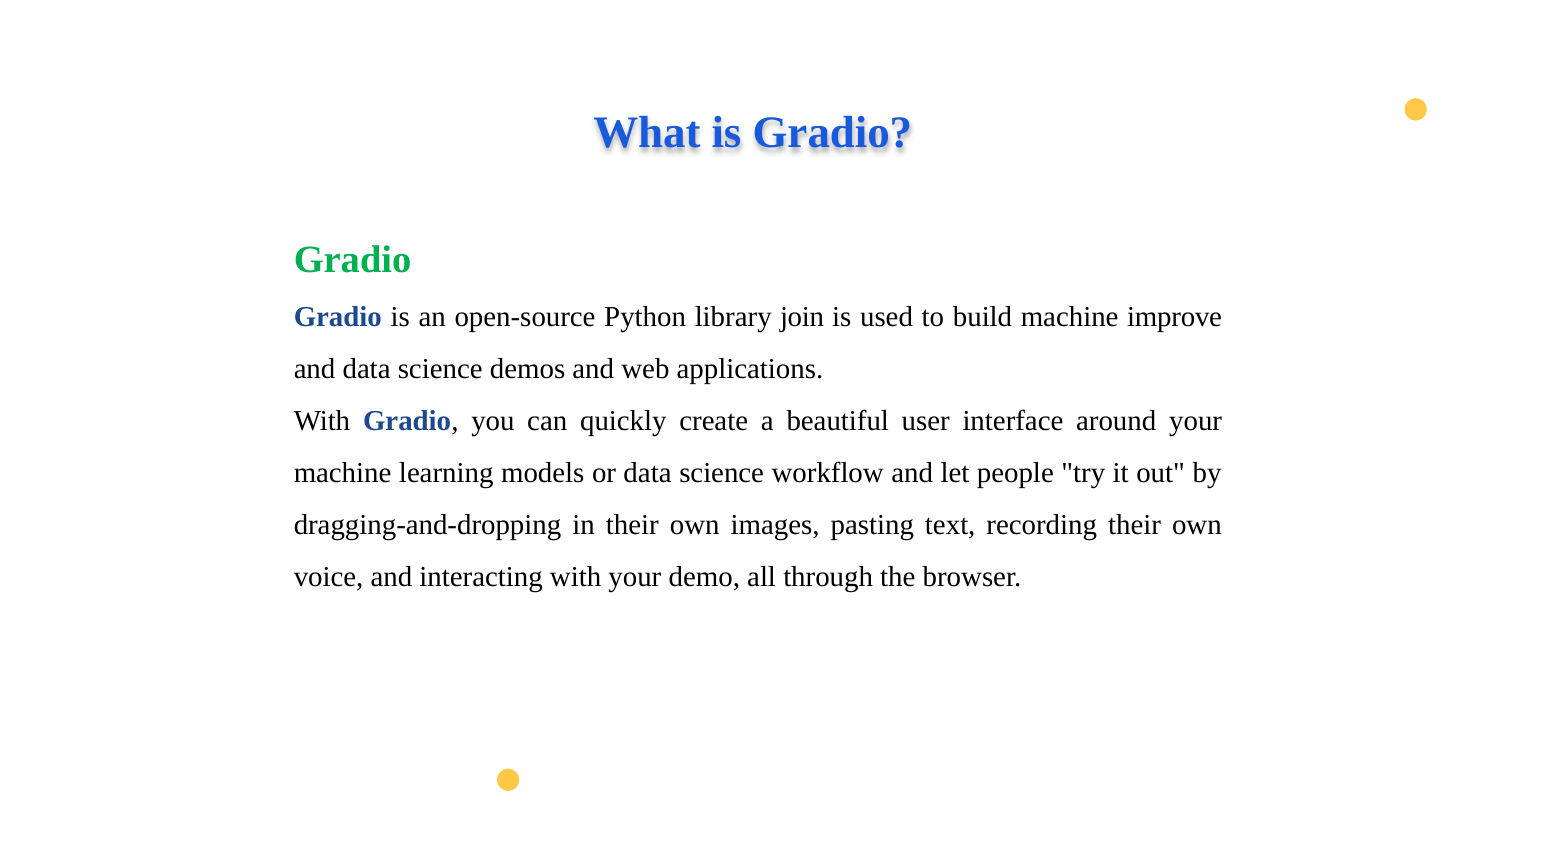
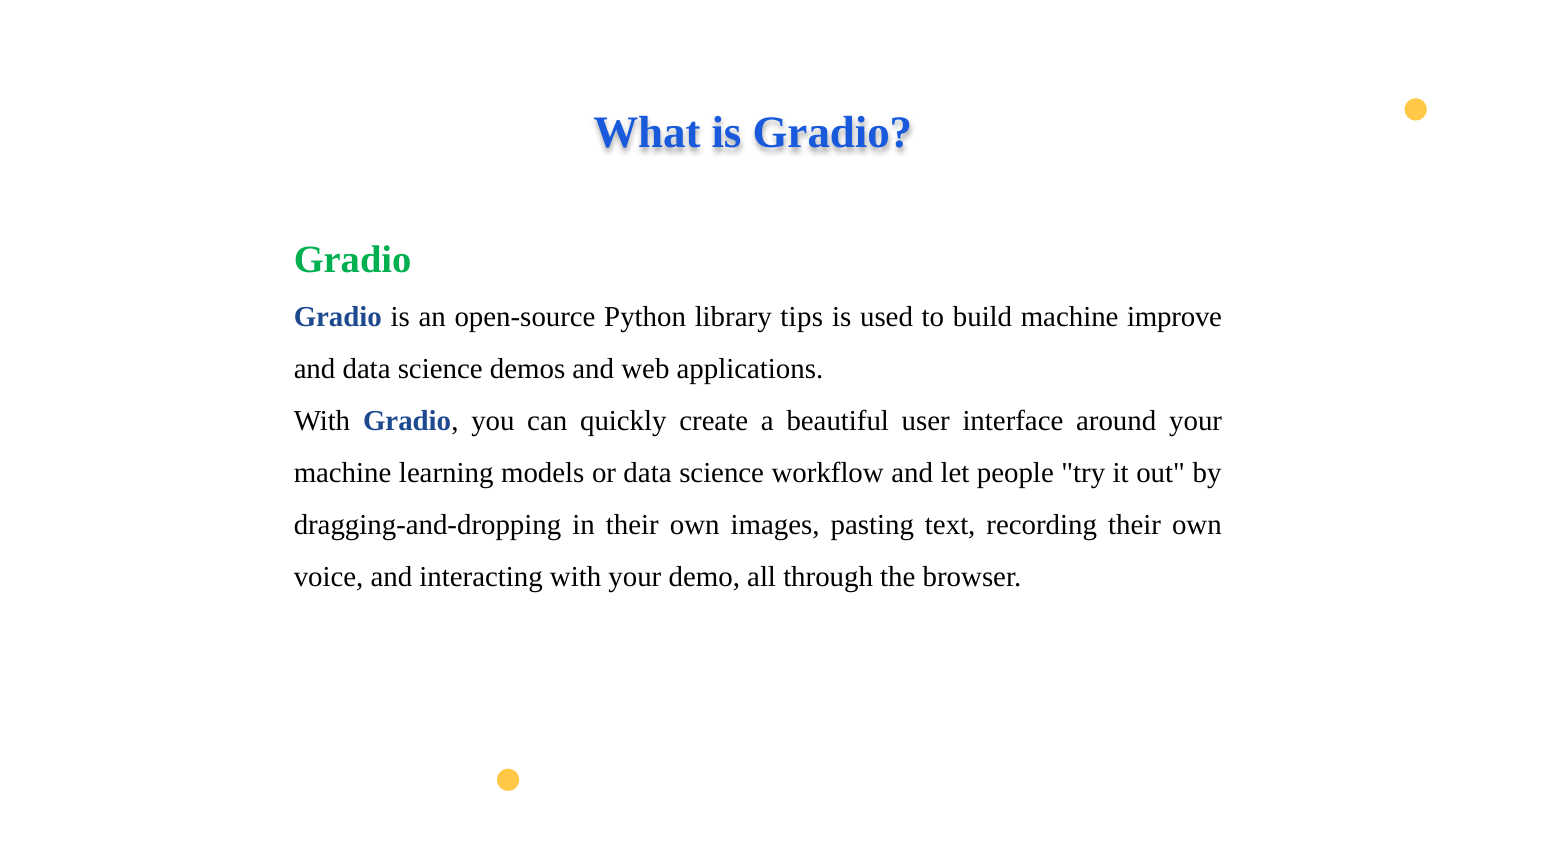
join: join -> tips
